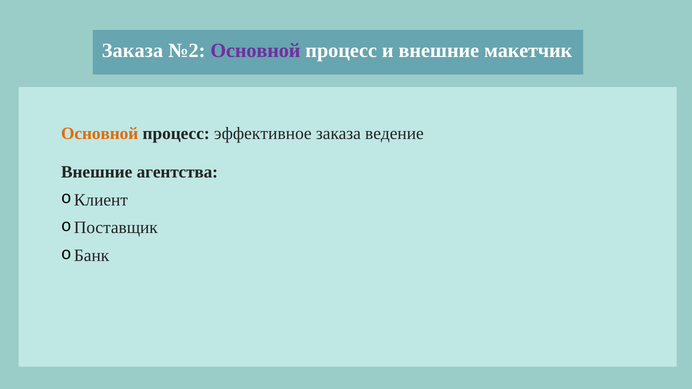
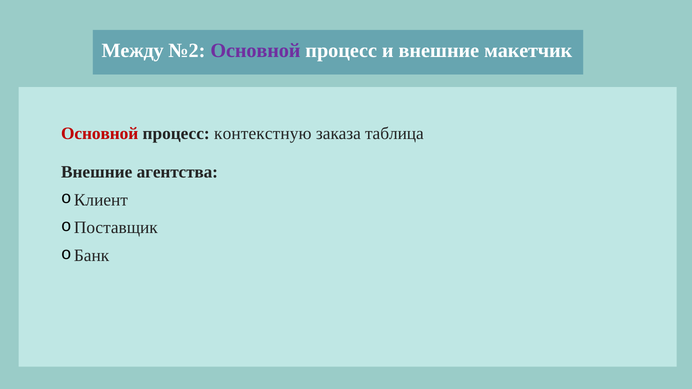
Заказа at (132, 51): Заказа -> Между
Основной at (100, 134) colour: orange -> red
эффективное: эффективное -> контекстную
ведение: ведение -> таблица
